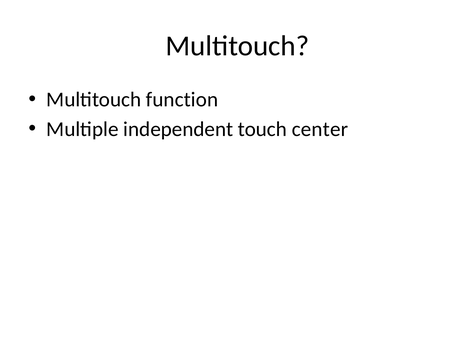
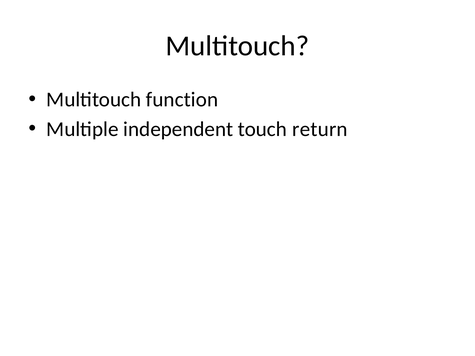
center: center -> return
